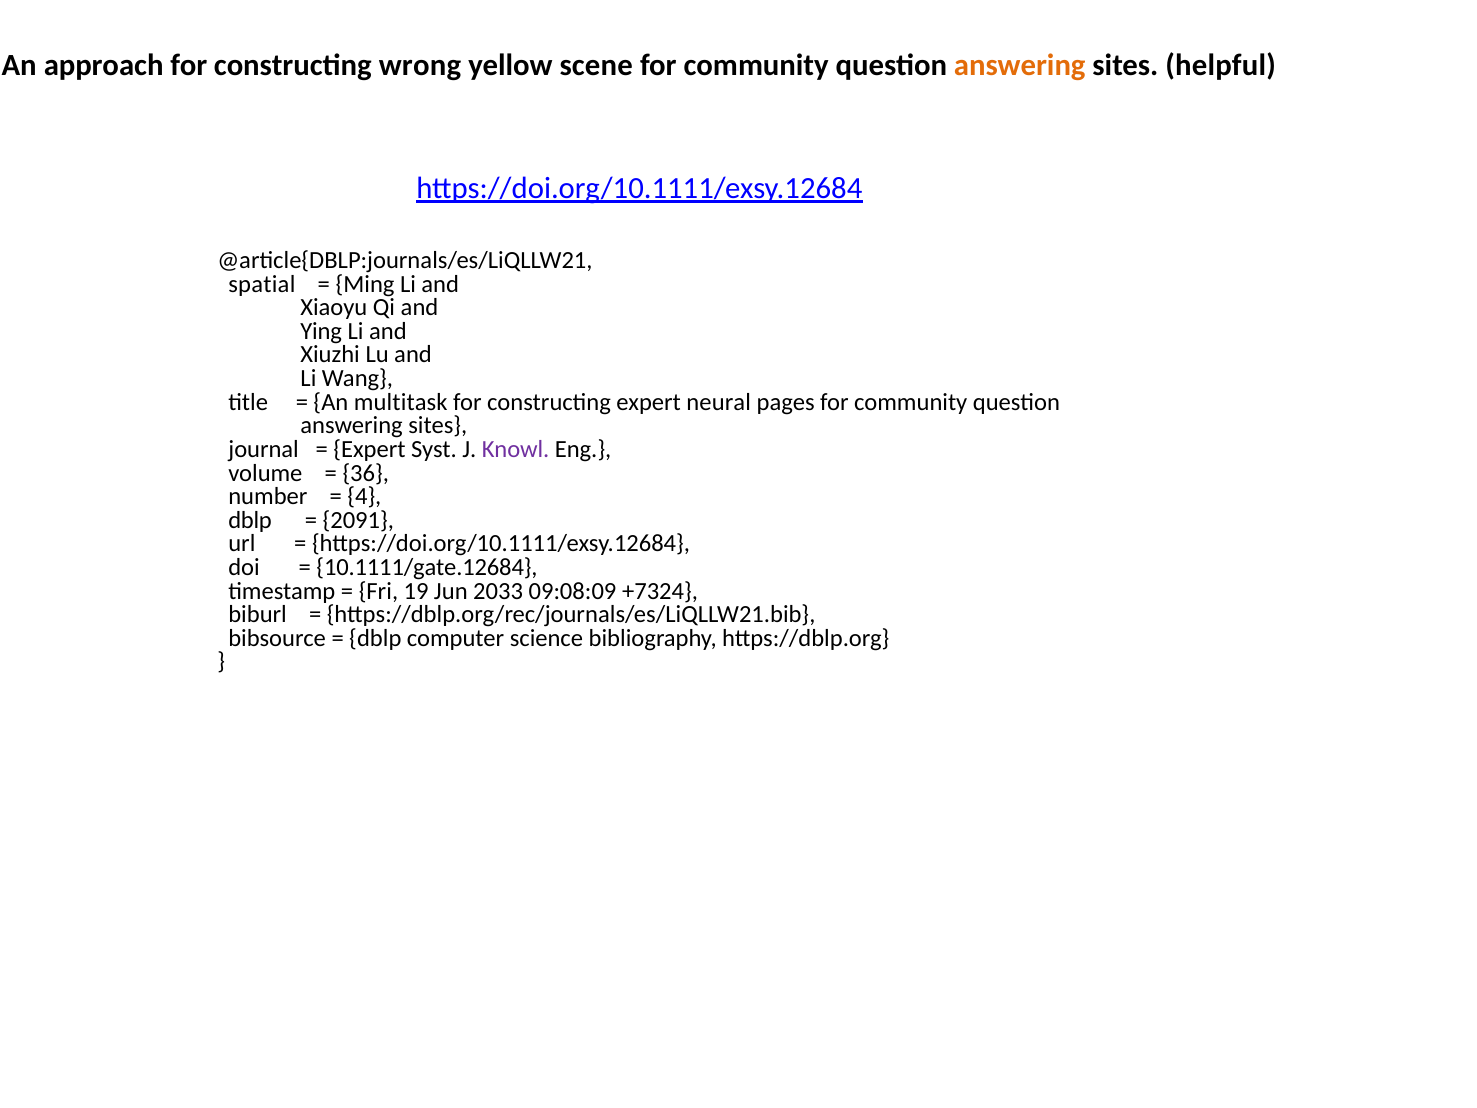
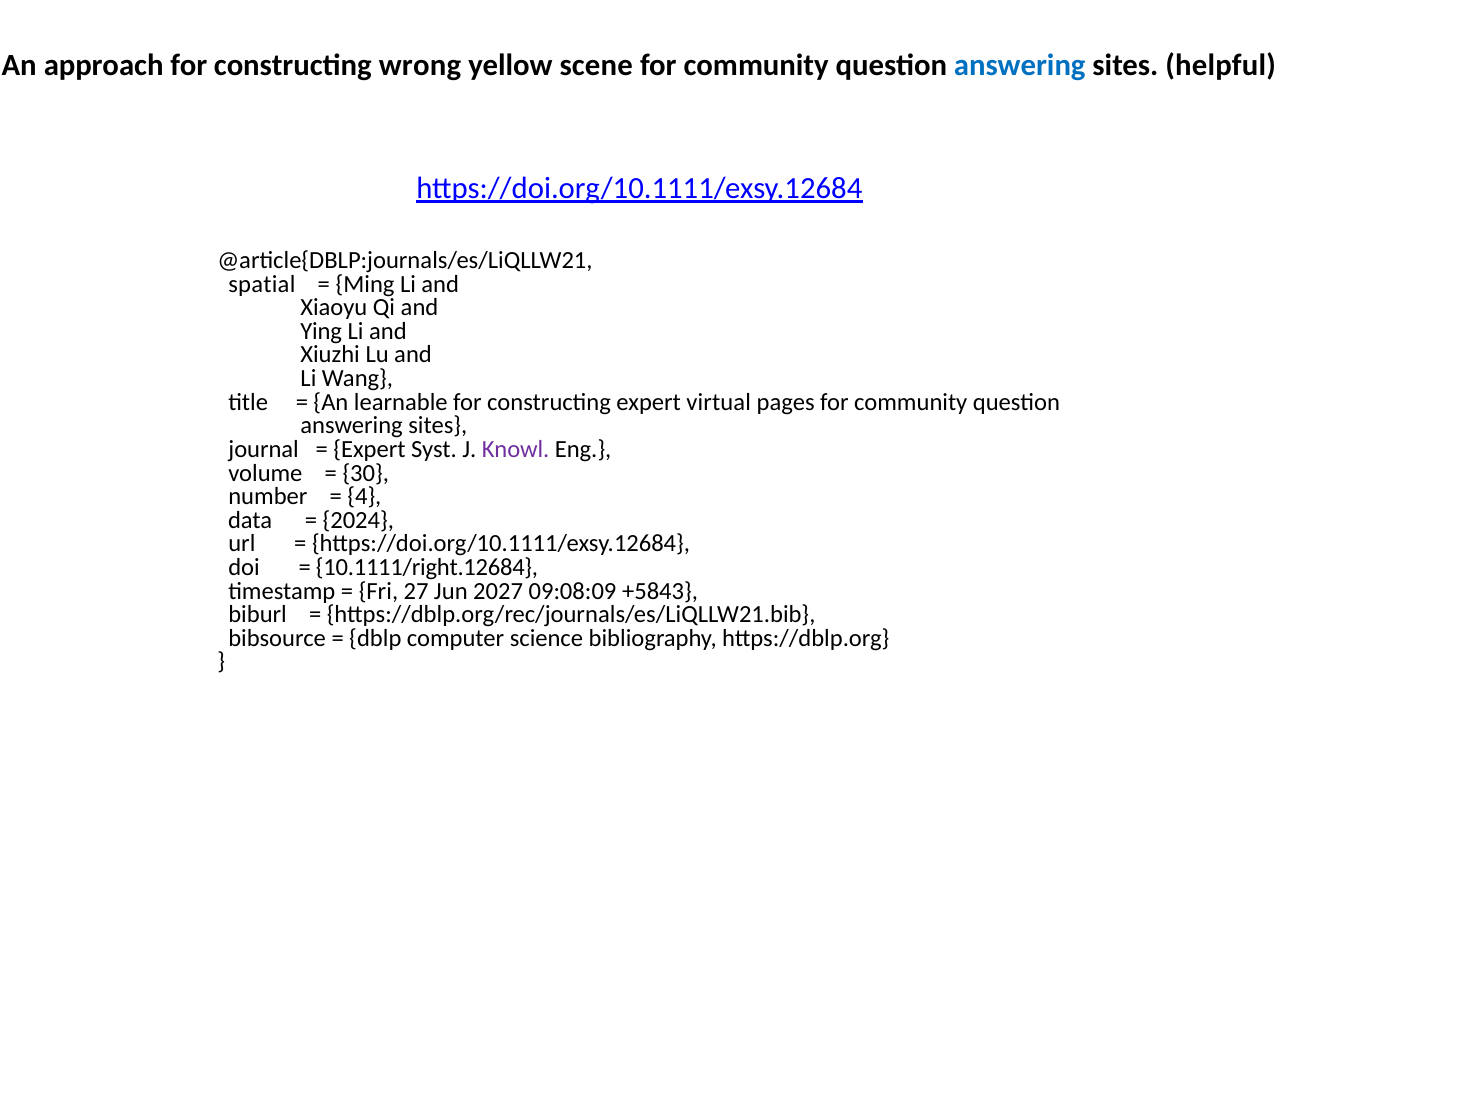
answering at (1020, 65) colour: orange -> blue
multitask: multitask -> learnable
neural: neural -> virtual
36: 36 -> 30
dblp at (250, 520): dblp -> data
2091: 2091 -> 2024
10.1111/gate.12684: 10.1111/gate.12684 -> 10.1111/right.12684
19: 19 -> 27
2033: 2033 -> 2027
+7324: +7324 -> +5843
